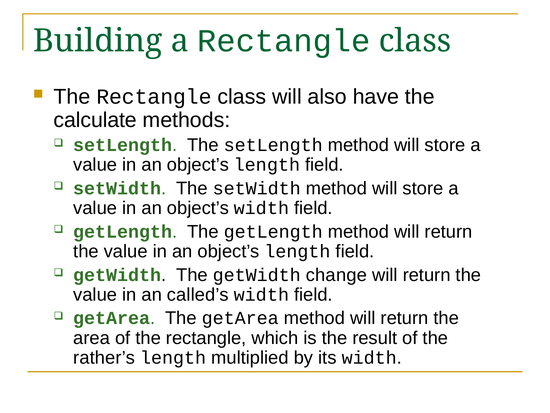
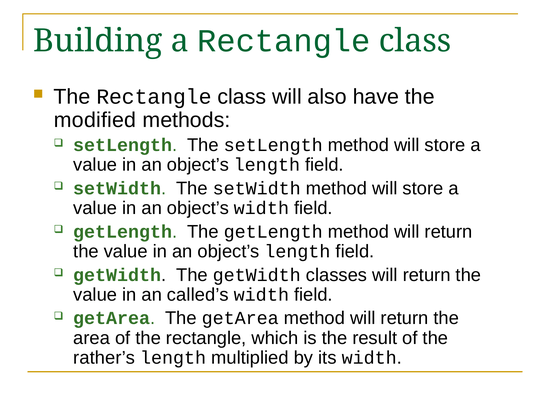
calculate: calculate -> modified
change: change -> classes
